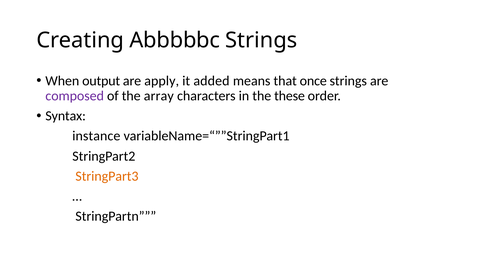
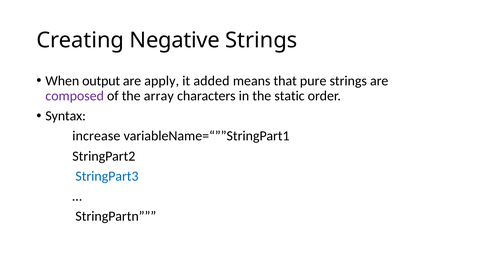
Abbbbbc: Abbbbbc -> Negative
once: once -> pure
these: these -> static
instance: instance -> increase
StringPart3 colour: orange -> blue
